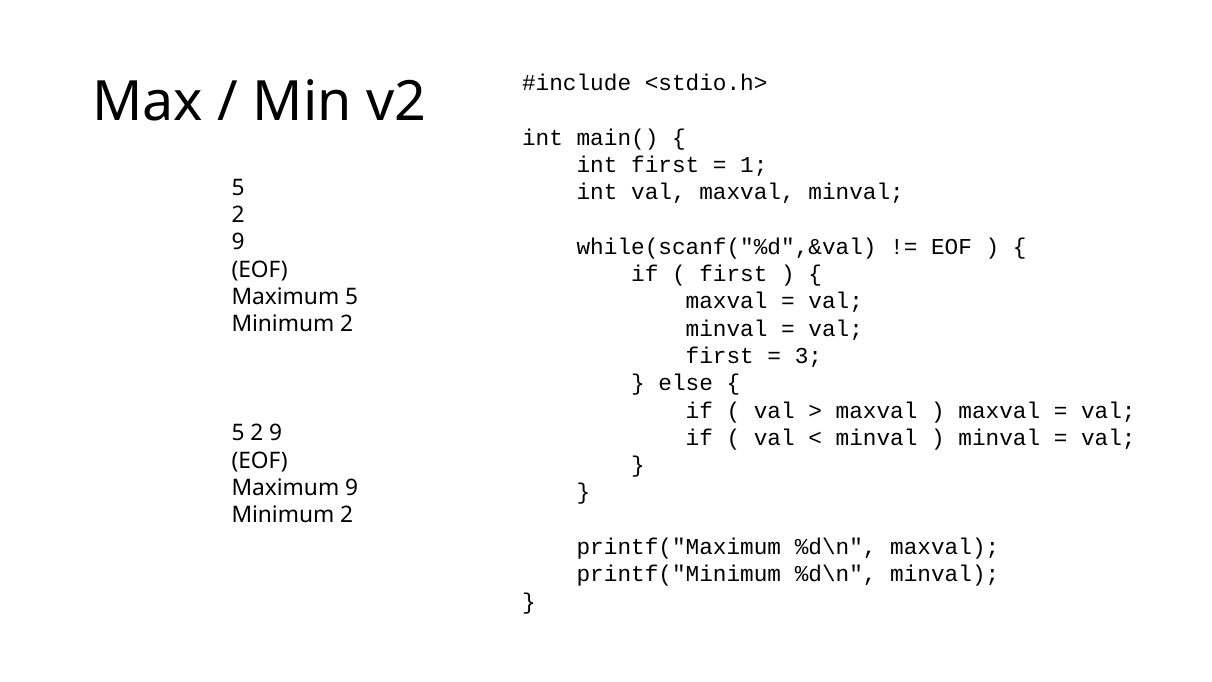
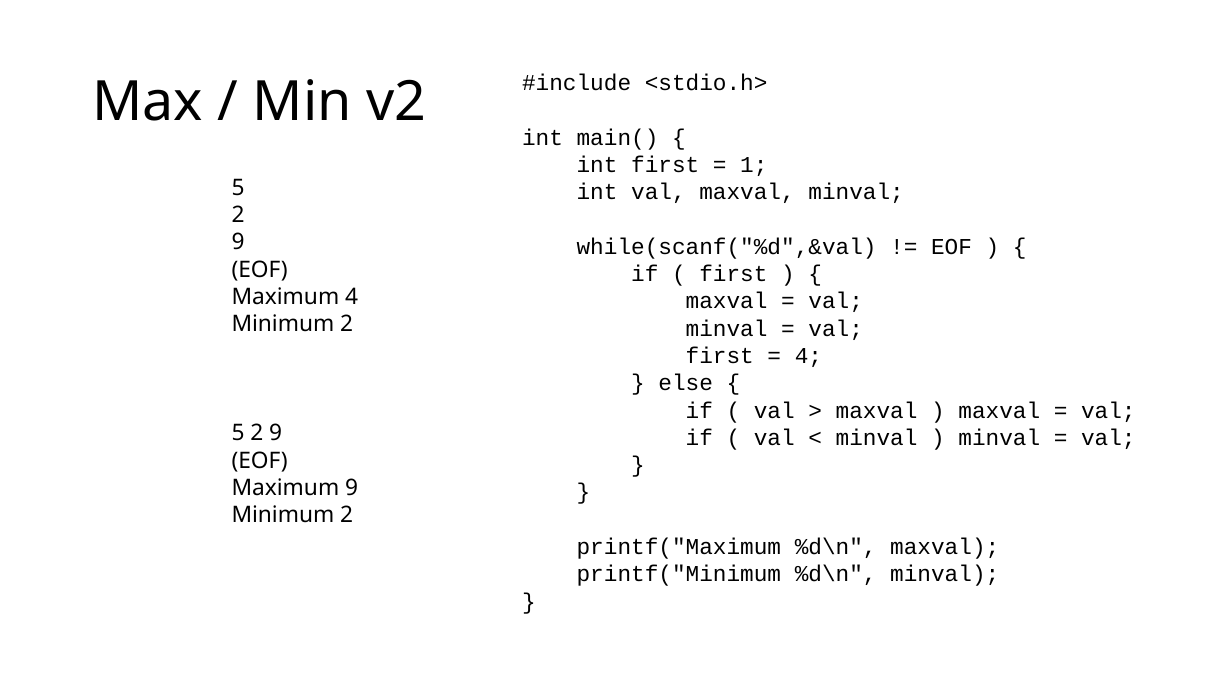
Maximum 5: 5 -> 4
3 at (808, 356): 3 -> 4
